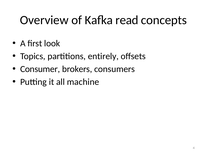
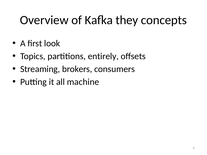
read: read -> they
Consumer: Consumer -> Streaming
